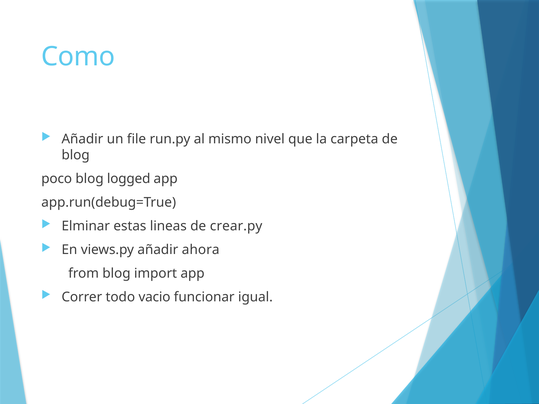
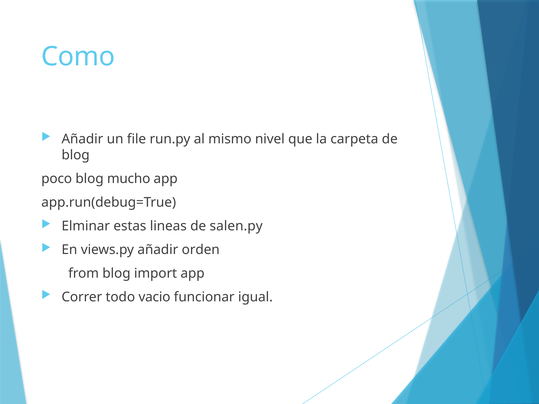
logged: logged -> mucho
crear.py: crear.py -> salen.py
ahora: ahora -> orden
